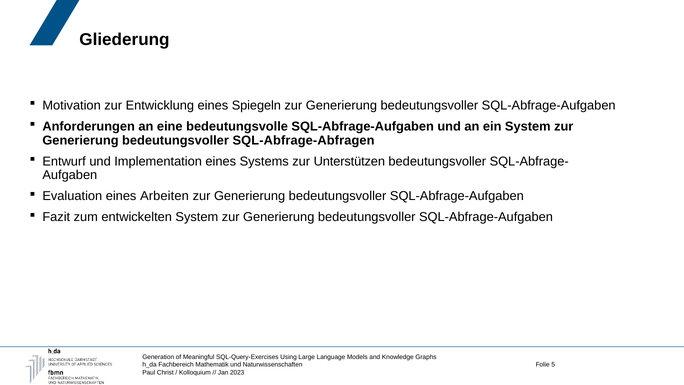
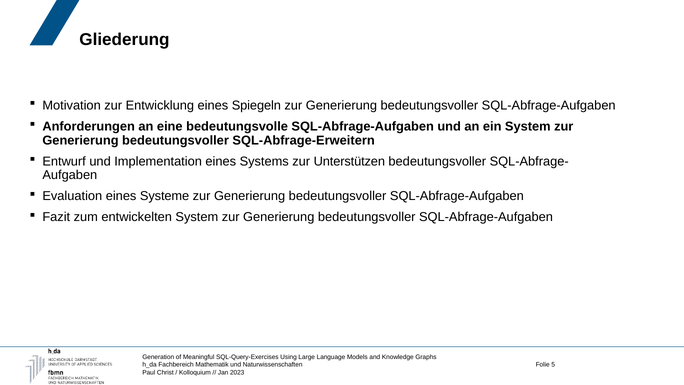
SQL-Abfrage-Abfragen: SQL-Abfrage-Abfragen -> SQL-Abfrage-Erweitern
Arbeiten: Arbeiten -> Systeme
